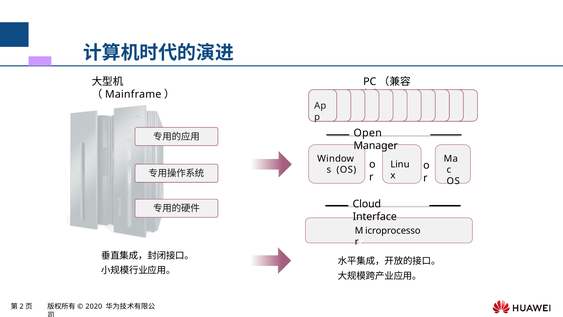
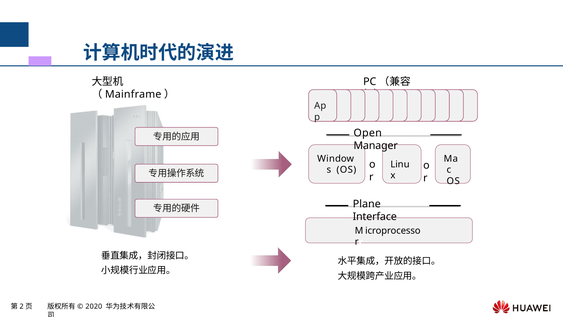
Cloud: Cloud -> Plane
